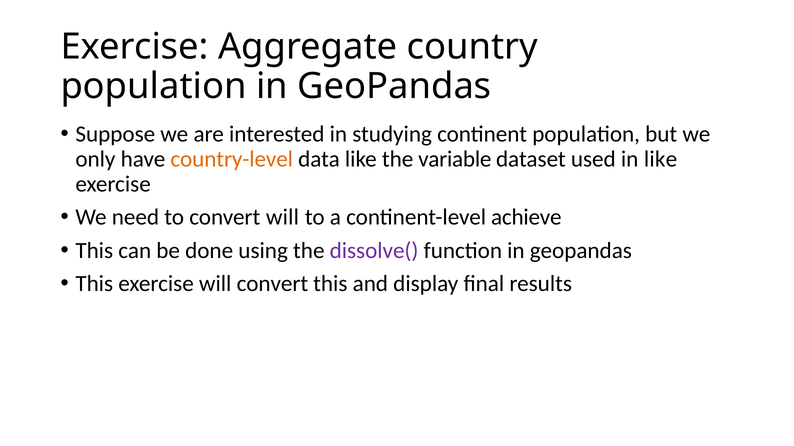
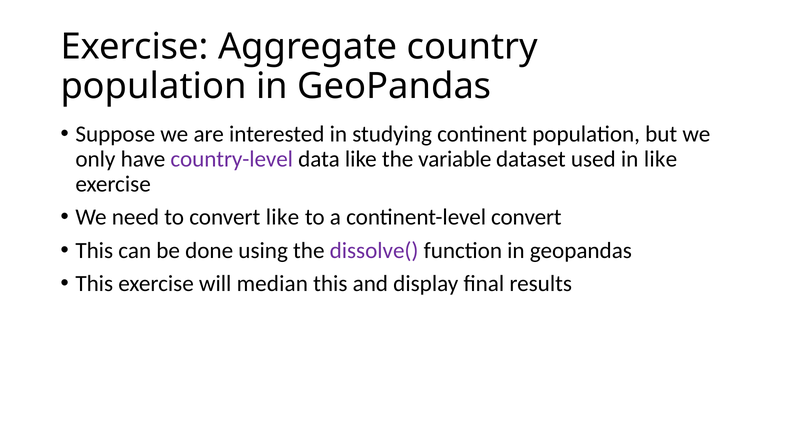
country-level colour: orange -> purple
convert will: will -> like
continent-level achieve: achieve -> convert
will convert: convert -> median
